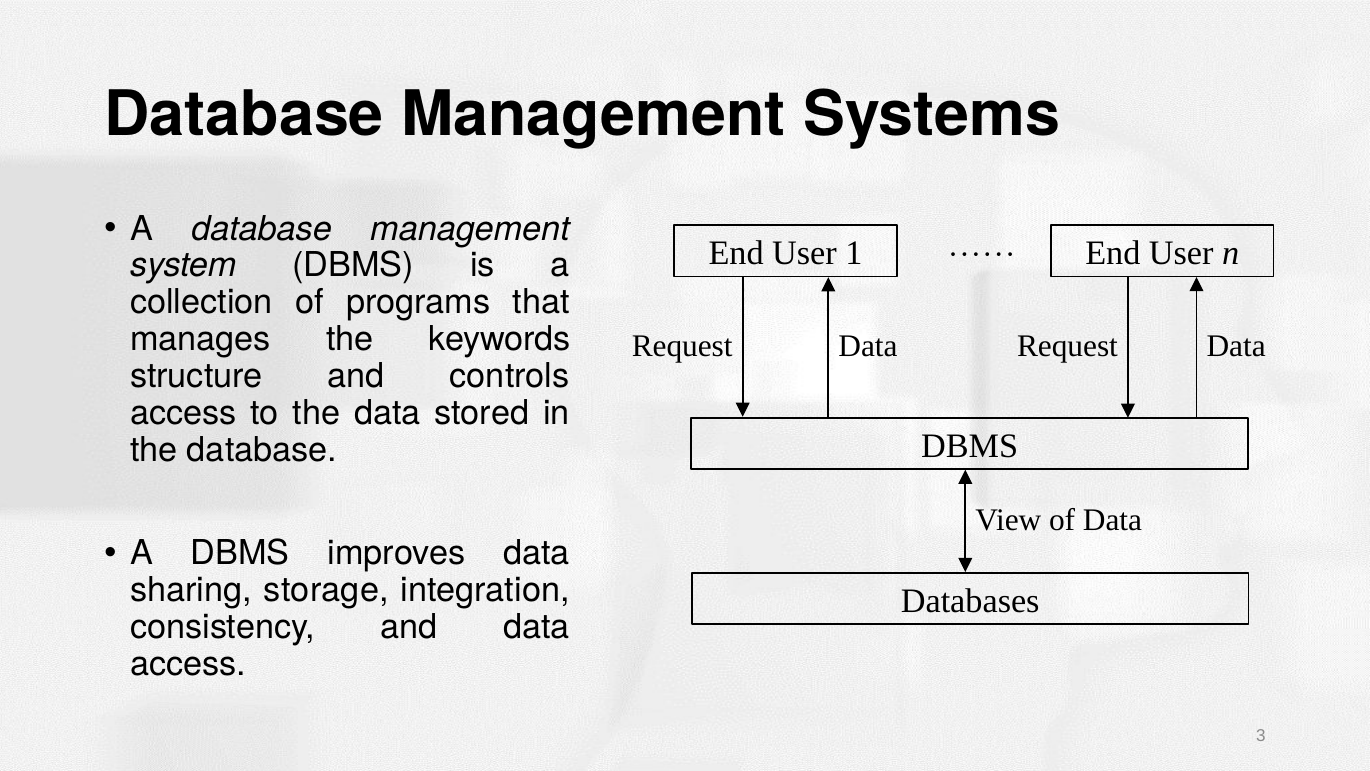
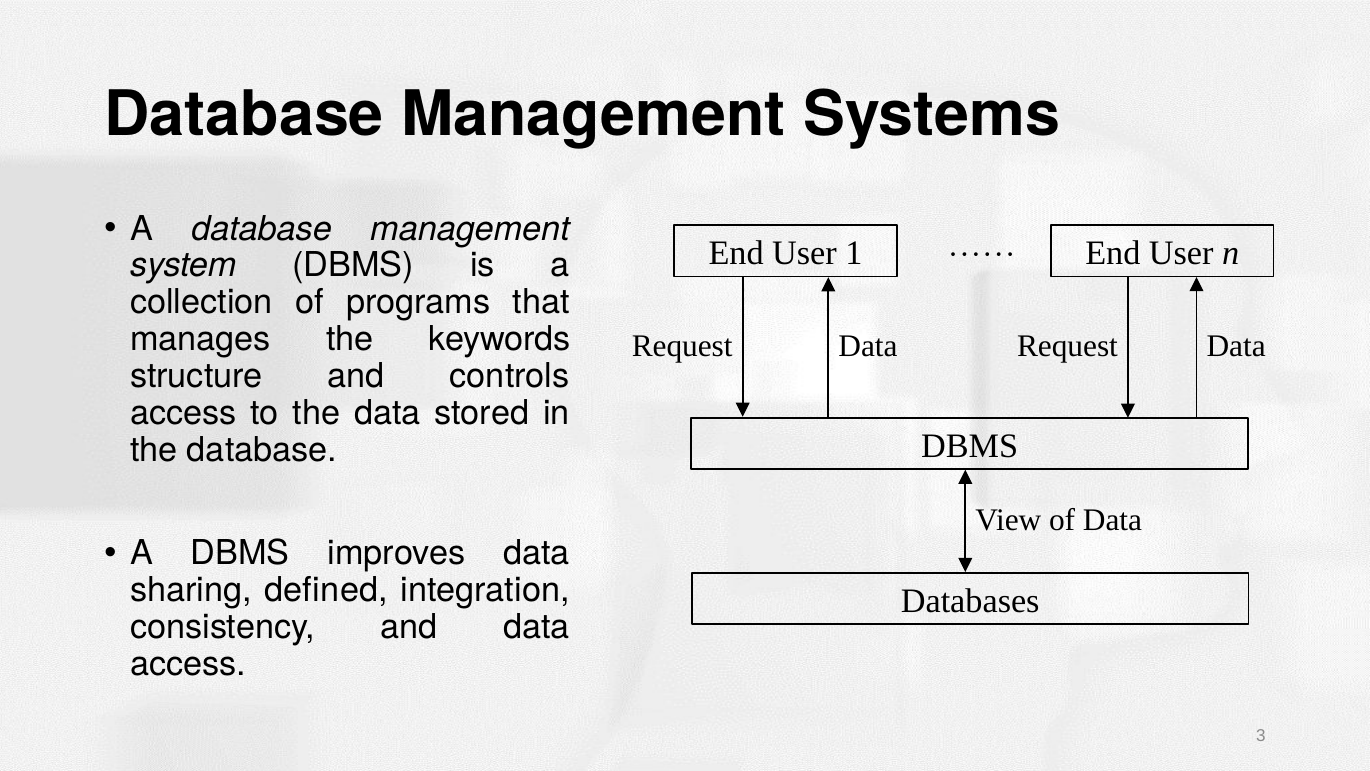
storage: storage -> defined
